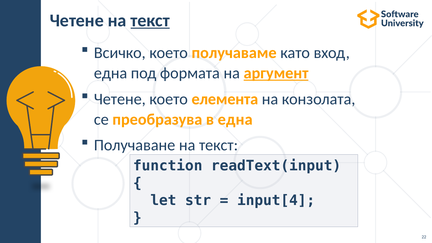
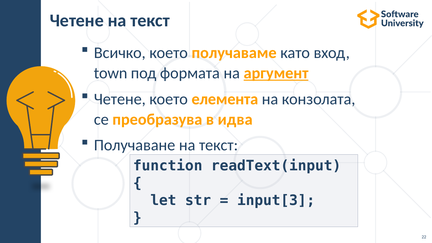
текст at (150, 20) underline: present -> none
една at (111, 73): една -> town
в една: една -> идва
input[4: input[4 -> input[3
